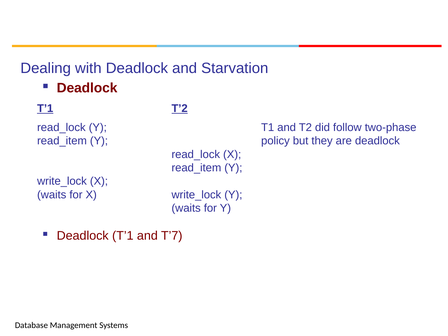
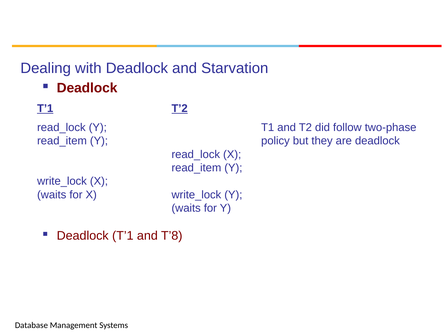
T’7: T’7 -> T’8
